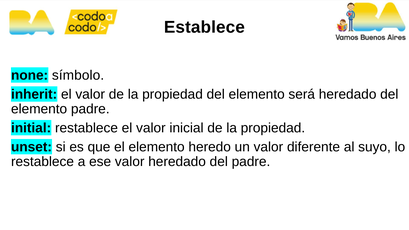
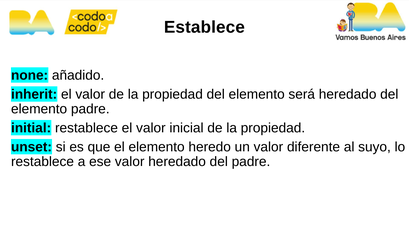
símbolo: símbolo -> añadido
